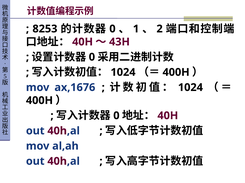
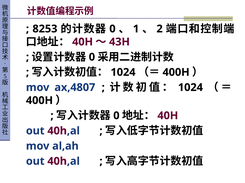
ax,1676: ax,1676 -> ax,4807
